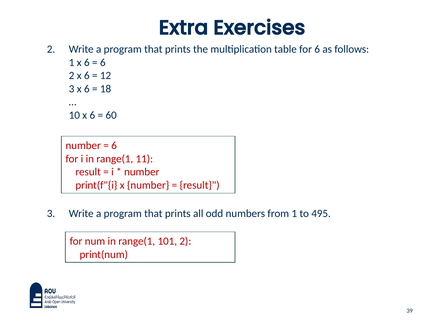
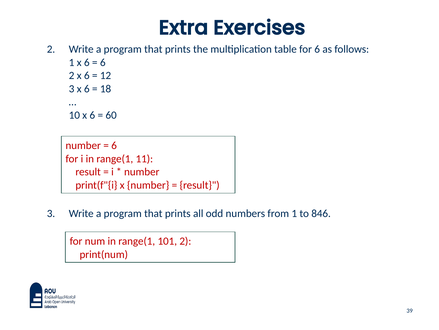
495: 495 -> 846
